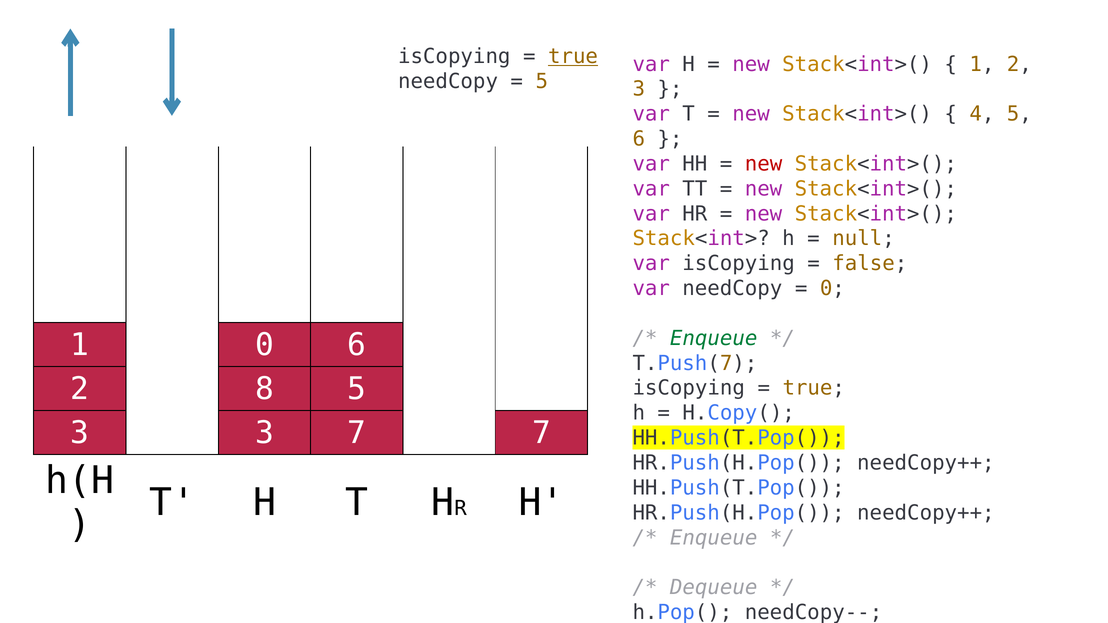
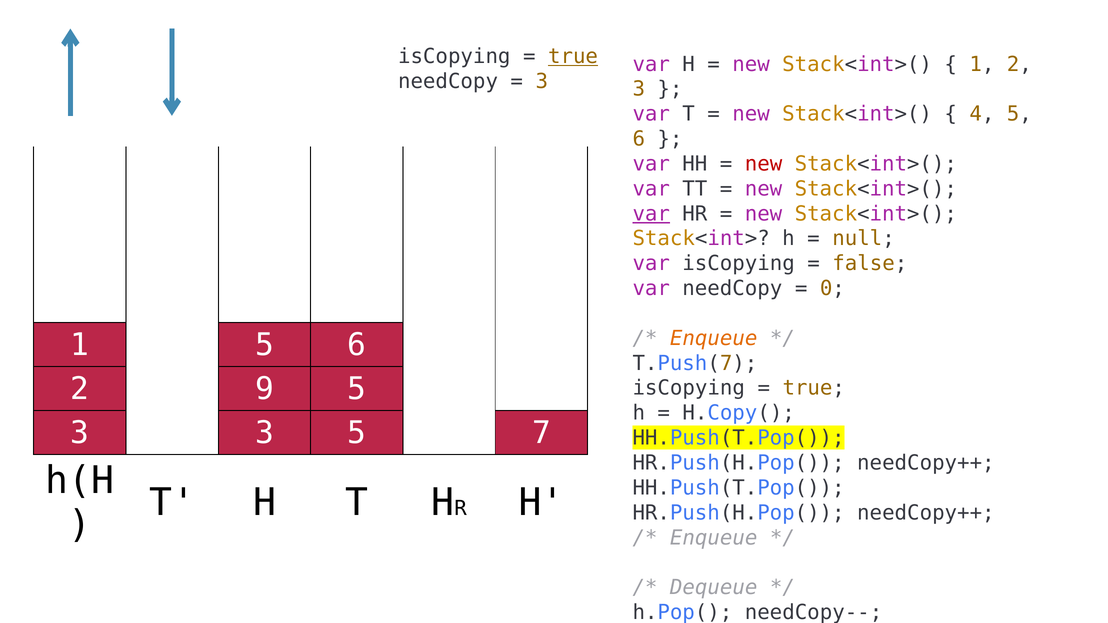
5 at (542, 82): 5 -> 3
var at (651, 214) underline: none -> present
Enqueue at (714, 338) colour: green -> orange
1 0: 0 -> 5
8: 8 -> 9
3 7: 7 -> 5
